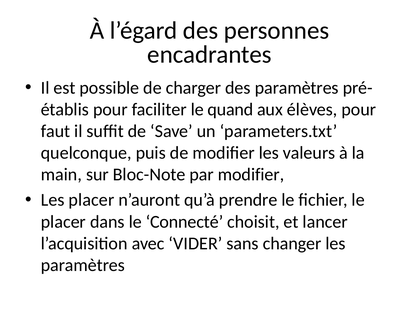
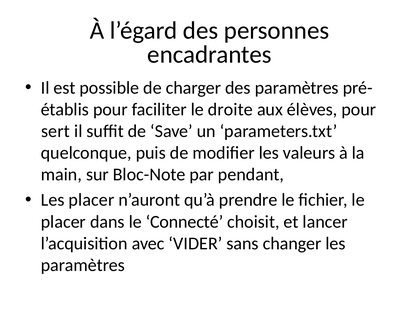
quand: quand -> droite
faut: faut -> sert
par modifier: modifier -> pendant
